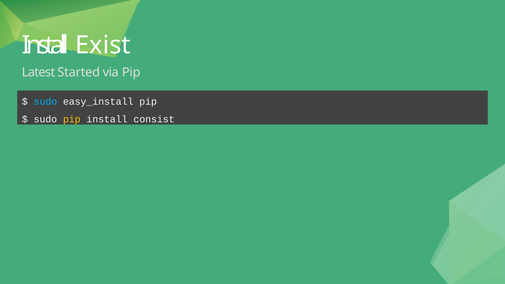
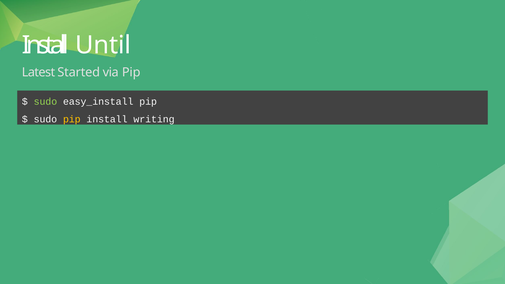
Exist: Exist -> Until
sudo at (45, 101) colour: light blue -> light green
consist: consist -> writing
